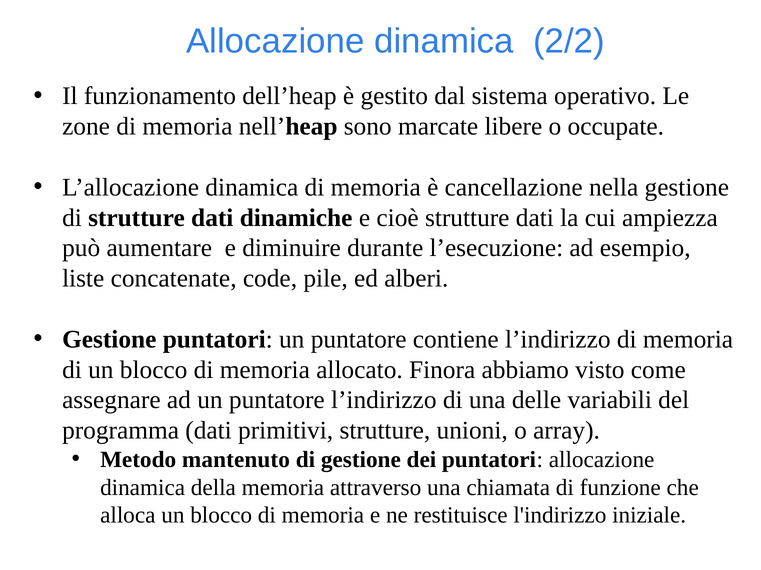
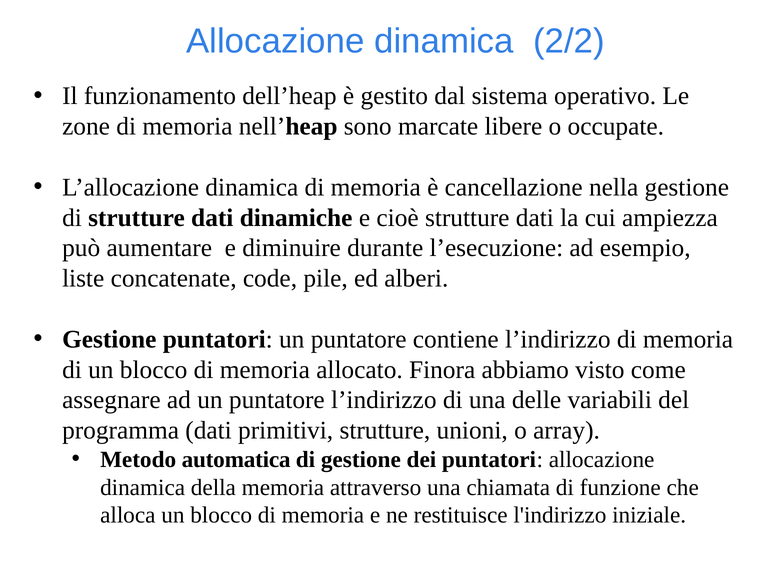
mantenuto: mantenuto -> automatica
